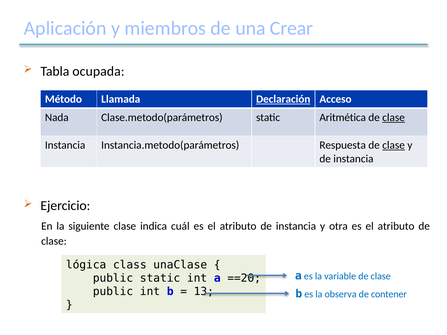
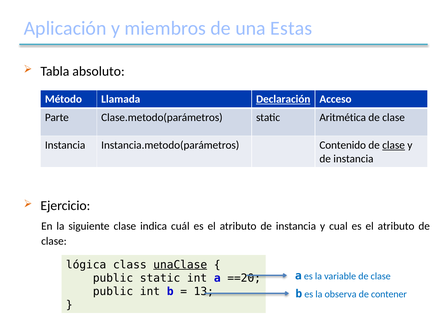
Crear: Crear -> Estas
ocupada: ocupada -> absoluto
Nada: Nada -> Parte
clase at (394, 118) underline: present -> none
Respuesta: Respuesta -> Contenido
otra: otra -> cual
unaClase underline: none -> present
